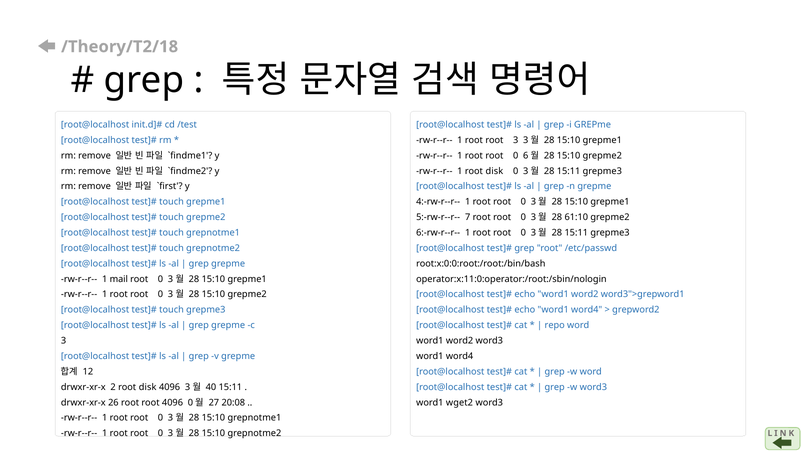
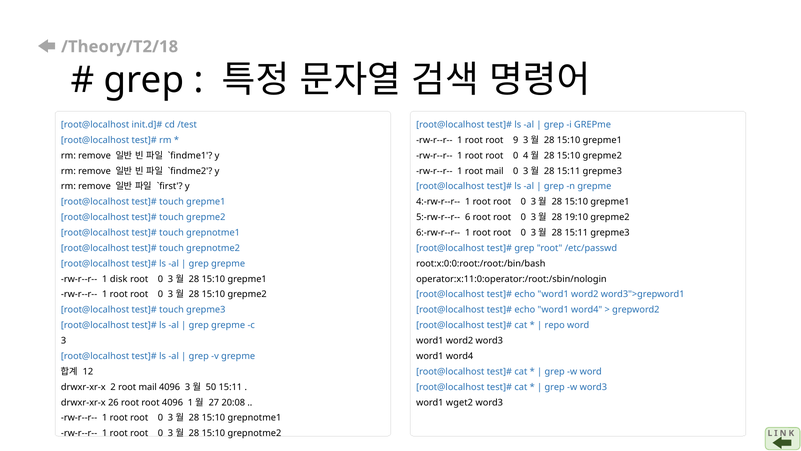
root 3: 3 -> 9
6: 6 -> 4
1 root disk: disk -> mail
7: 7 -> 6
61:10: 61:10 -> 19:10
mail: mail -> disk
2 root disk: disk -> mail
40: 40 -> 50
4096 0: 0 -> 1
